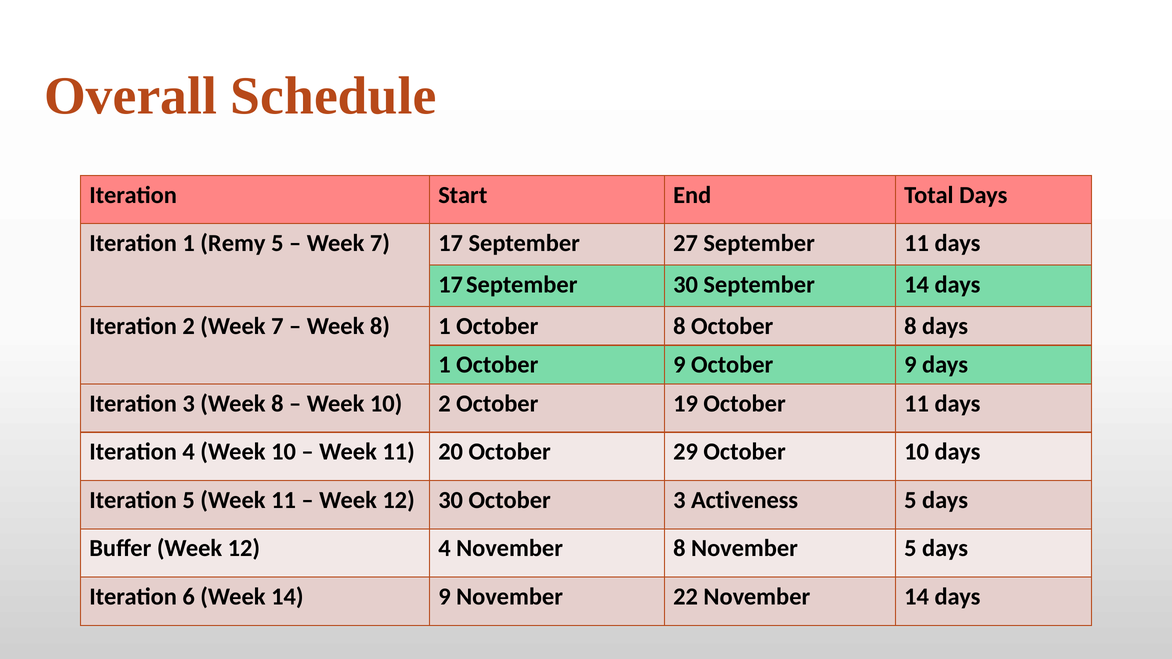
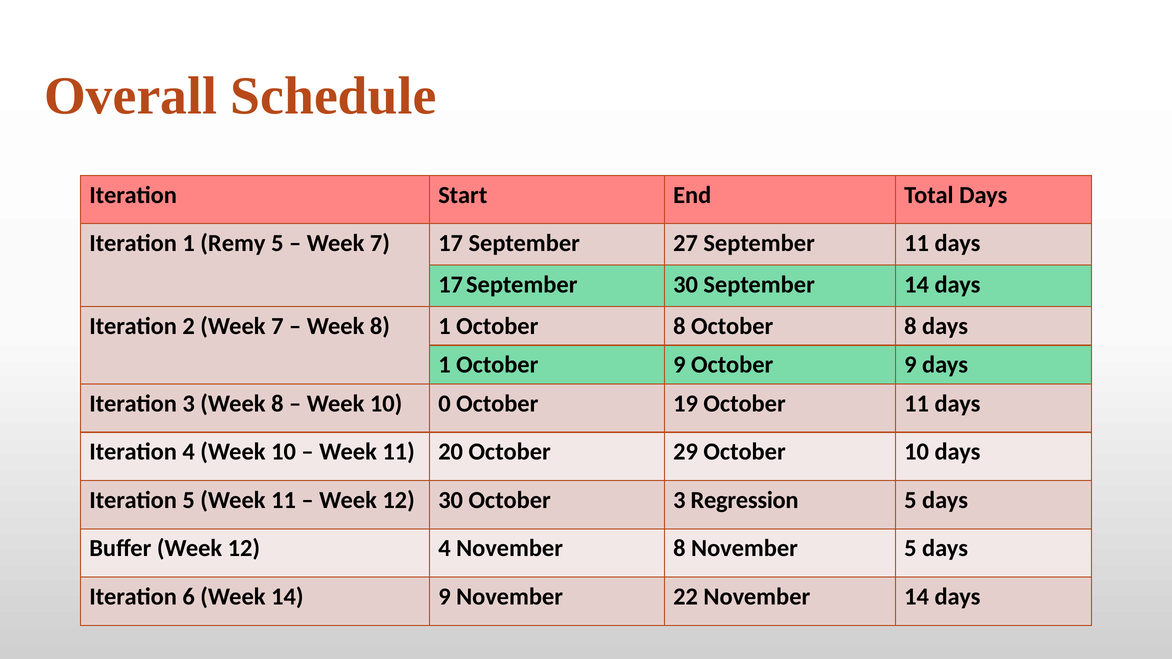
10 2: 2 -> 0
Activeness: Activeness -> Regression
